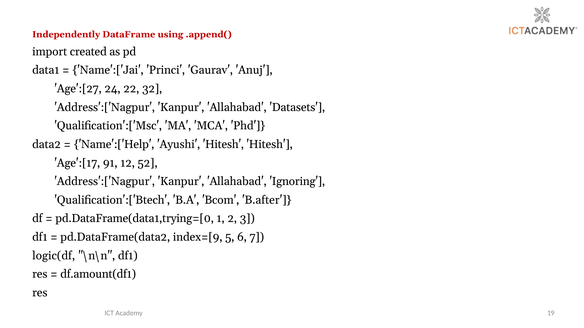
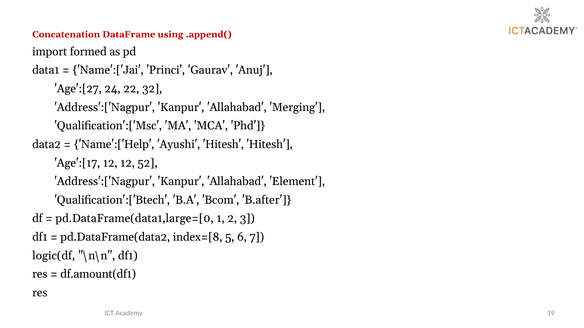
Independently: Independently -> Concatenation
created: created -> formed
Datasets: Datasets -> Merging
Age':[17 91: 91 -> 12
Ignoring: Ignoring -> Element
pd.DataFrame(data1,trying=[0: pd.DataFrame(data1,trying=[0 -> pd.DataFrame(data1,large=[0
index=[9: index=[9 -> index=[8
